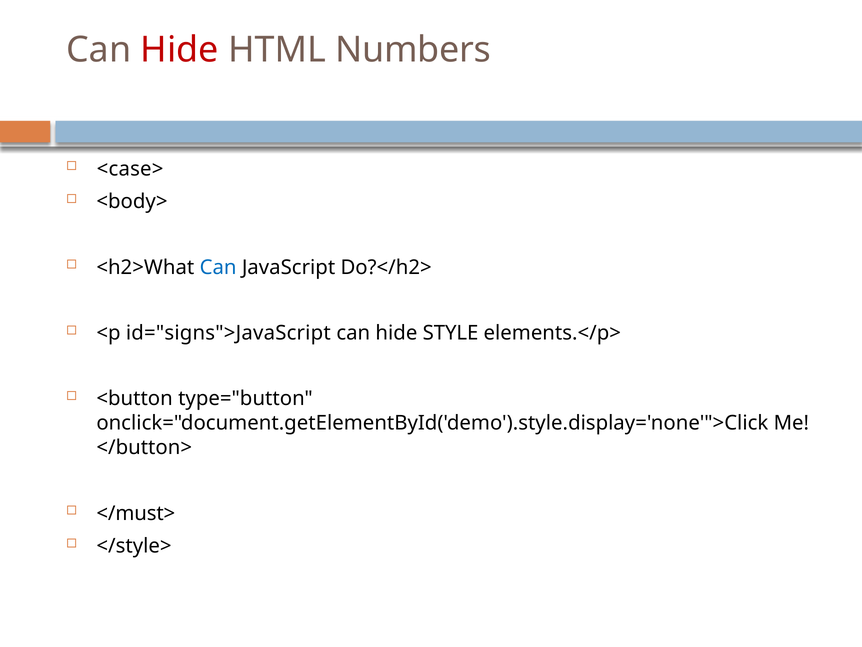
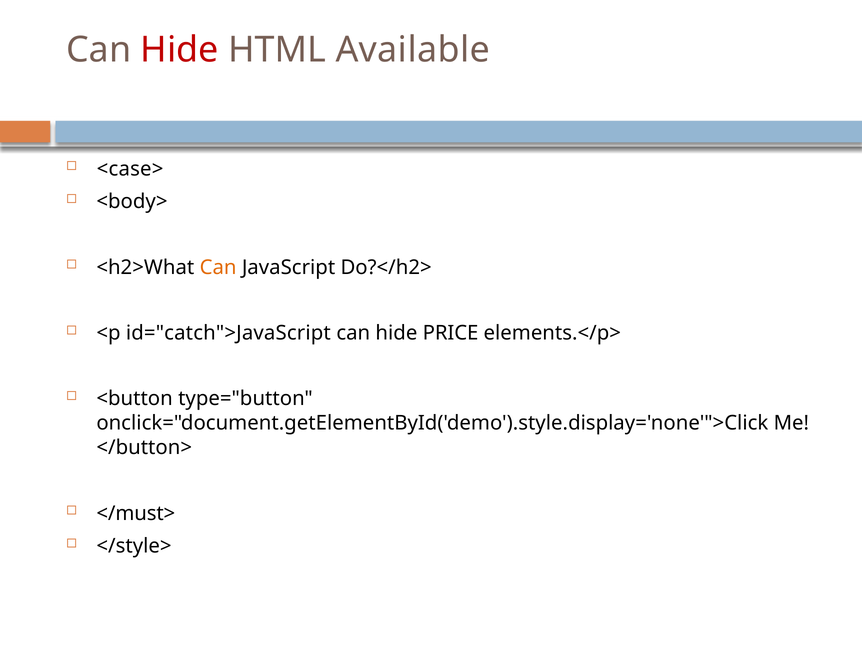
Numbers: Numbers -> Available
Can at (218, 267) colour: blue -> orange
id="signs">JavaScript: id="signs">JavaScript -> id="catch">JavaScript
STYLE: STYLE -> PRICE
